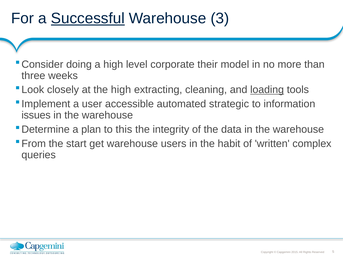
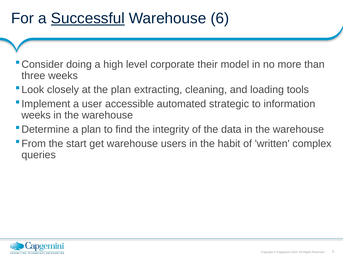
3: 3 -> 6
the high: high -> plan
loading underline: present -> none
issues at (36, 115): issues -> weeks
this: this -> find
